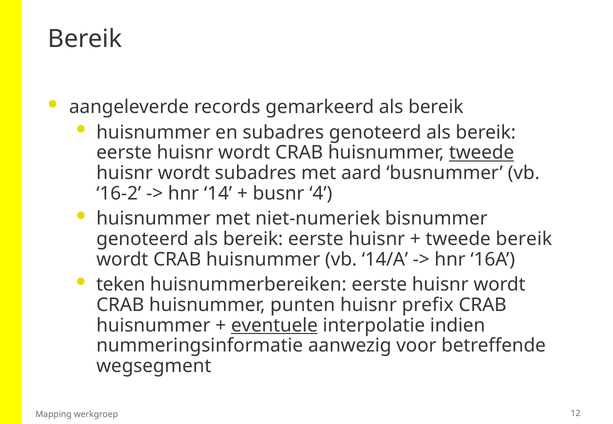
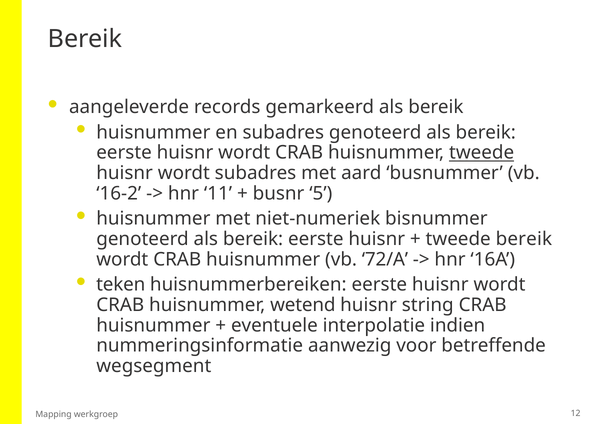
14: 14 -> 11
4: 4 -> 5
14/A: 14/A -> 72/A
punten: punten -> wetend
prefix: prefix -> string
eventuele underline: present -> none
